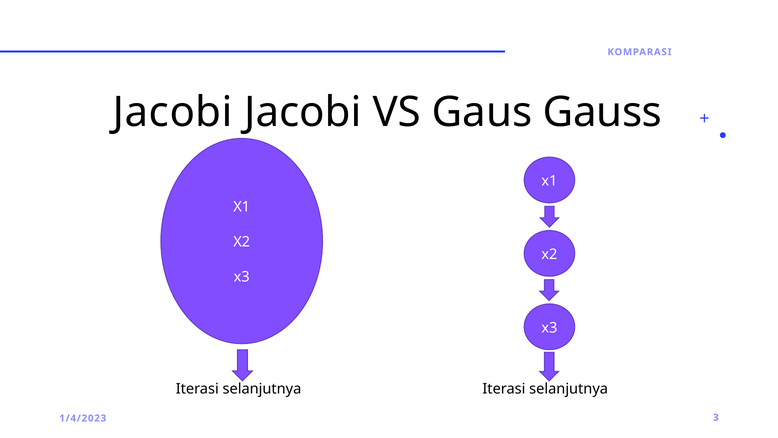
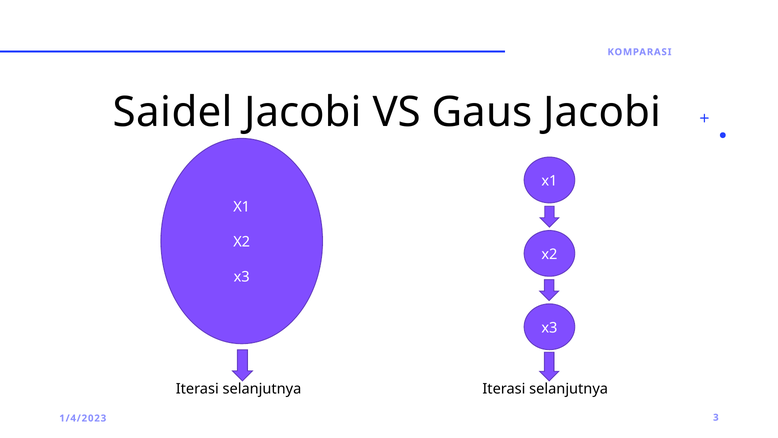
Jacobi at (173, 112): Jacobi -> Saidel
Gaus Gauss: Gauss -> Jacobi
